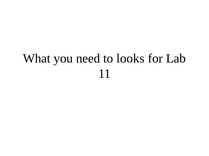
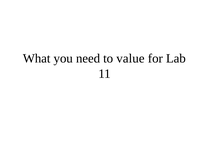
looks: looks -> value
